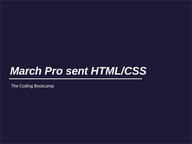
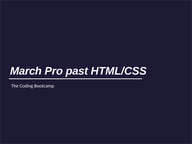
sent: sent -> past
